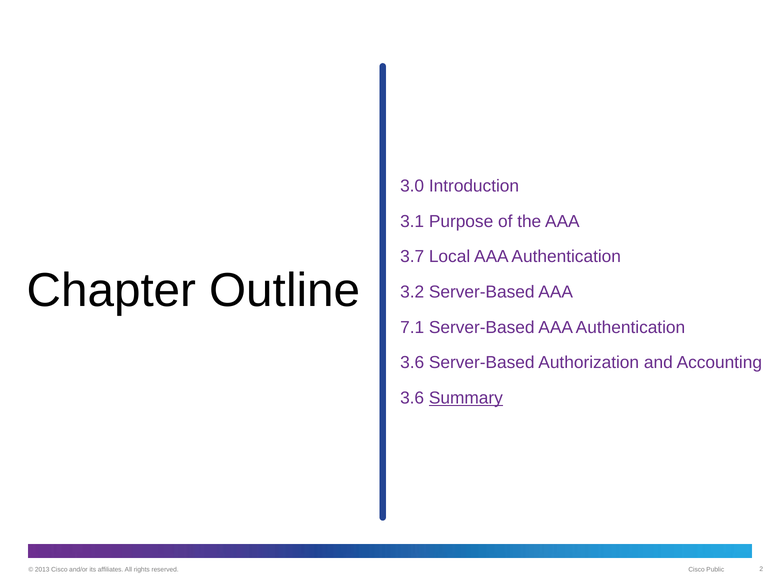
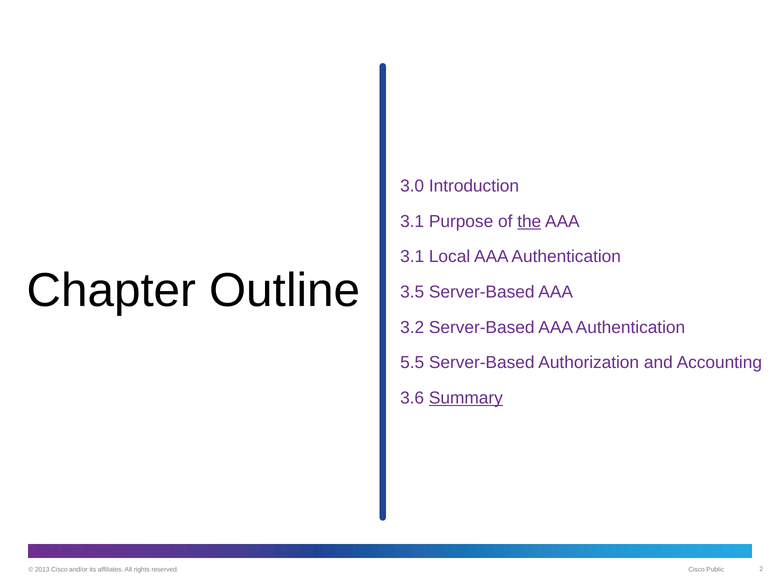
the underline: none -> present
3.7 at (412, 257): 3.7 -> 3.1
3.2: 3.2 -> 3.5
7.1: 7.1 -> 3.2
3.6 at (412, 363): 3.6 -> 5.5
